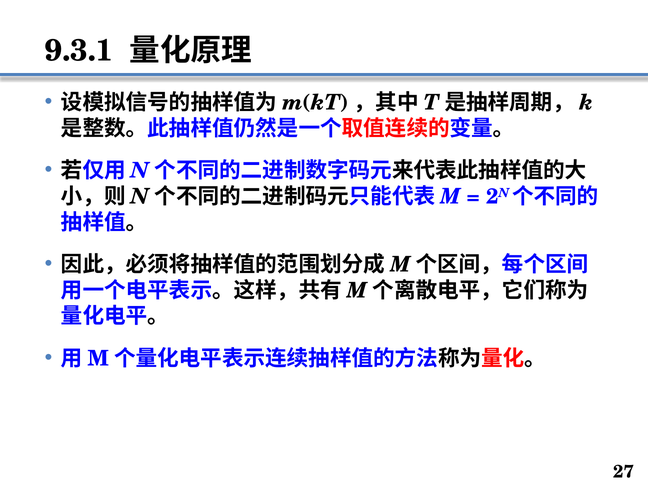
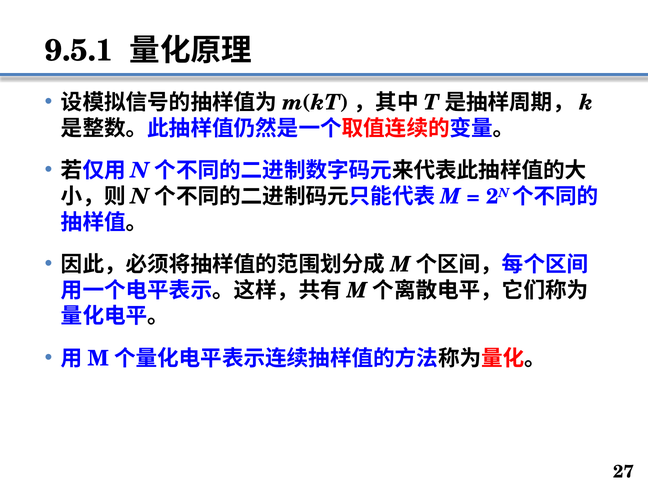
9.3.1: 9.3.1 -> 9.5.1
